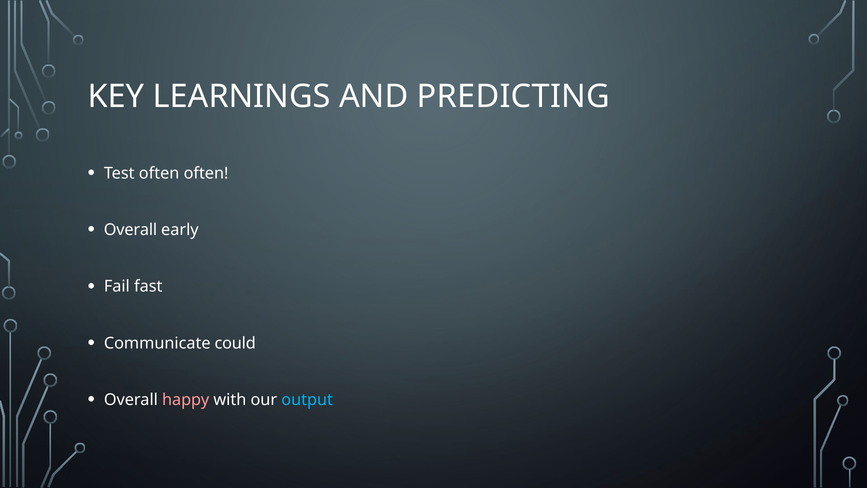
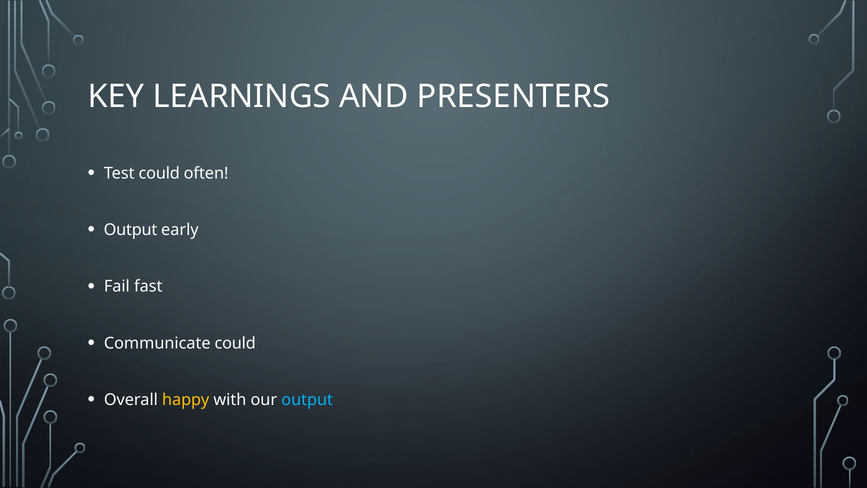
PREDICTING: PREDICTING -> PRESENTERS
Test often: often -> could
Overall at (130, 230): Overall -> Output
happy colour: pink -> yellow
